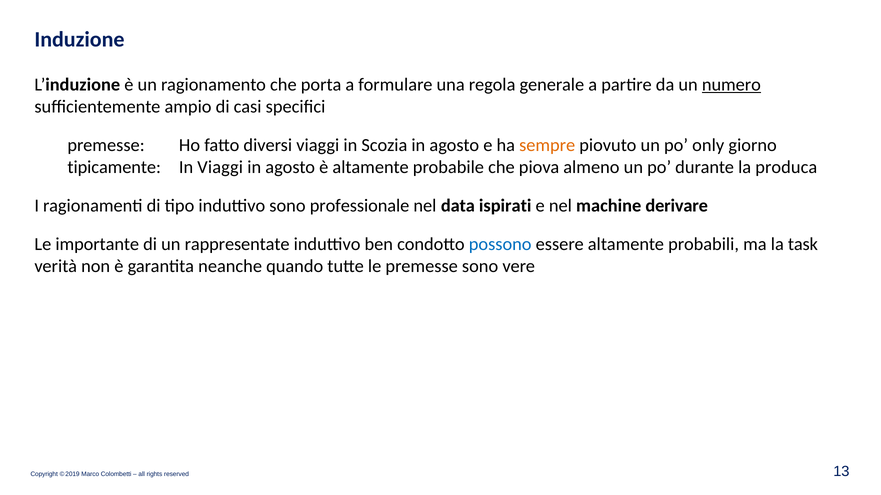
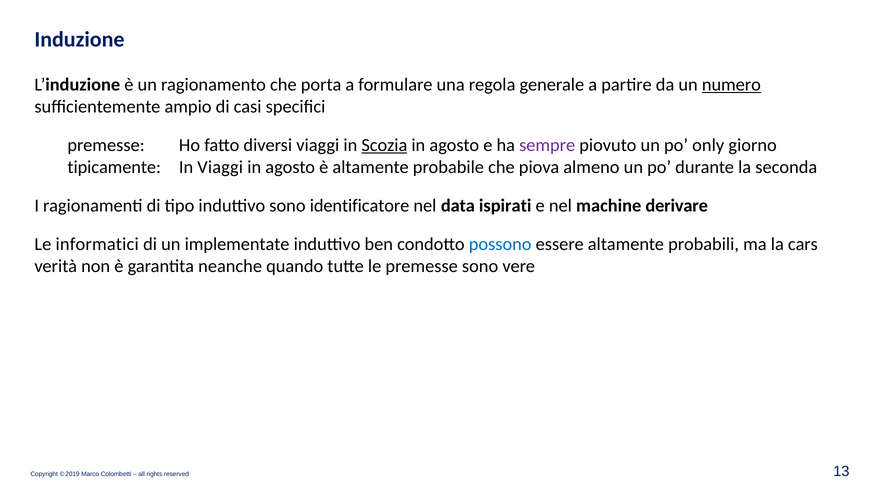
Scozia underline: none -> present
sempre colour: orange -> purple
produca: produca -> seconda
professionale: professionale -> identificatore
importante: importante -> informatici
rappresentate: rappresentate -> implementate
task: task -> cars
